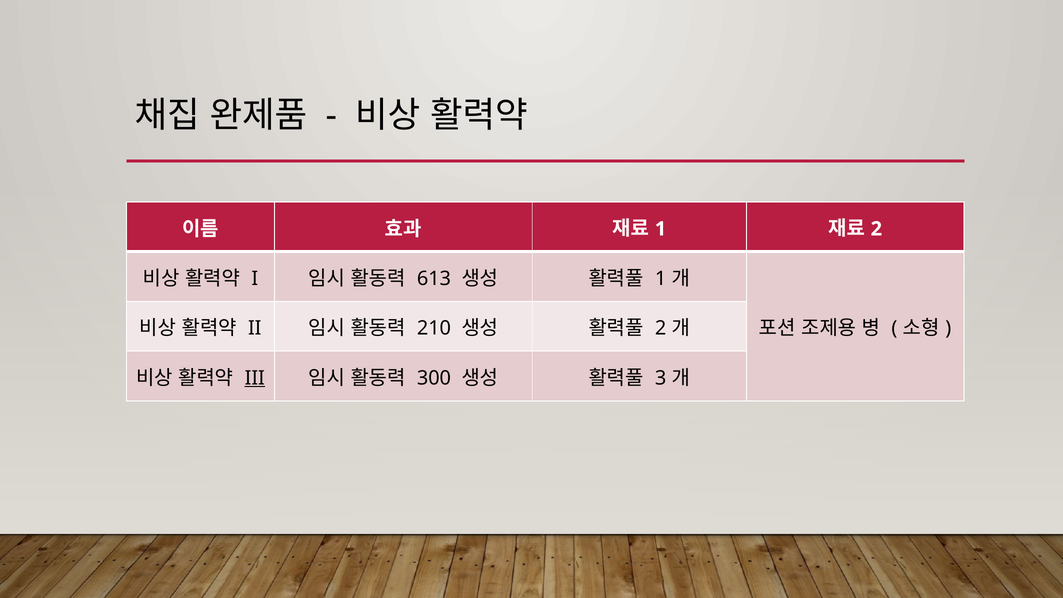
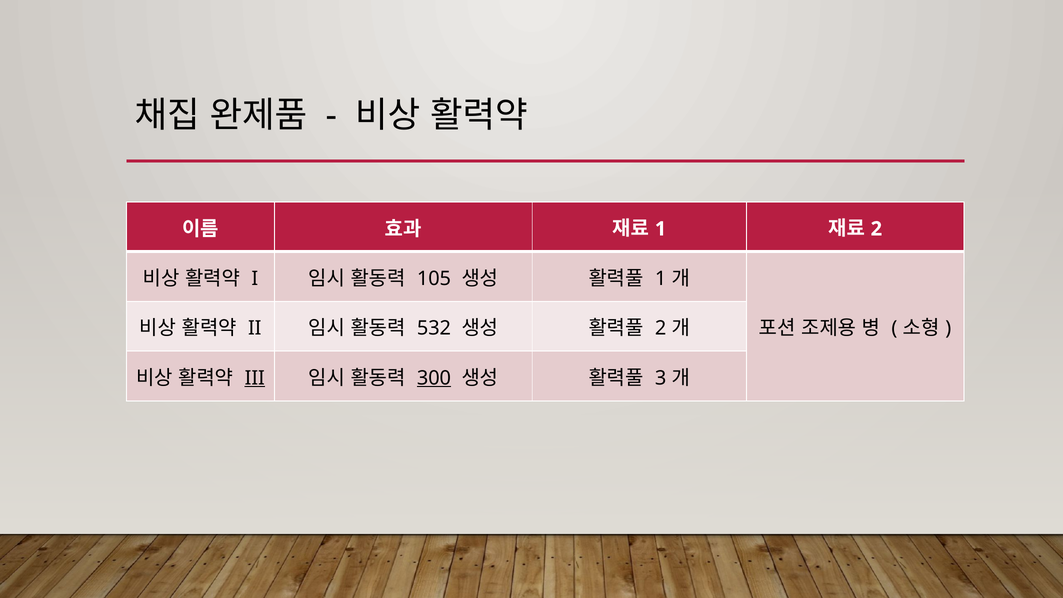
613: 613 -> 105
210: 210 -> 532
300 underline: none -> present
